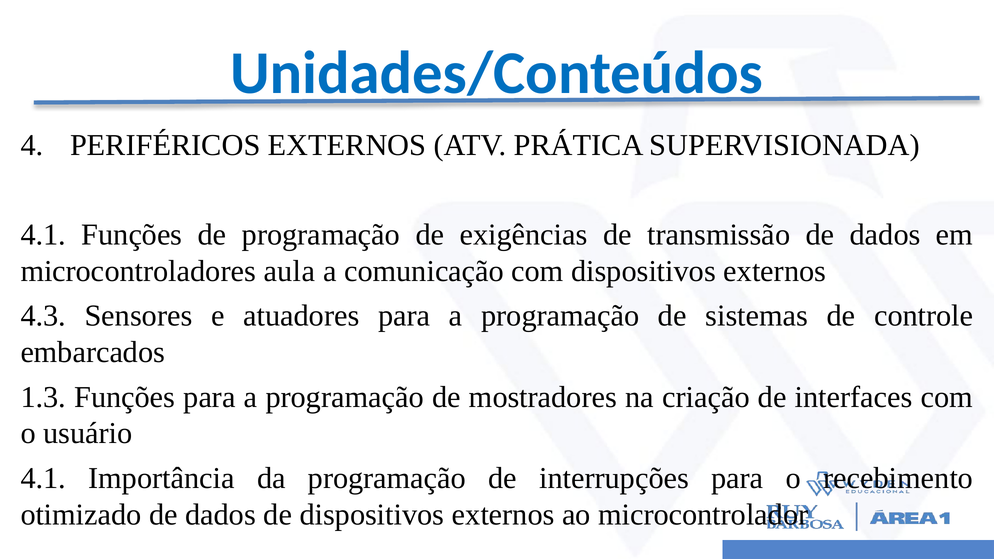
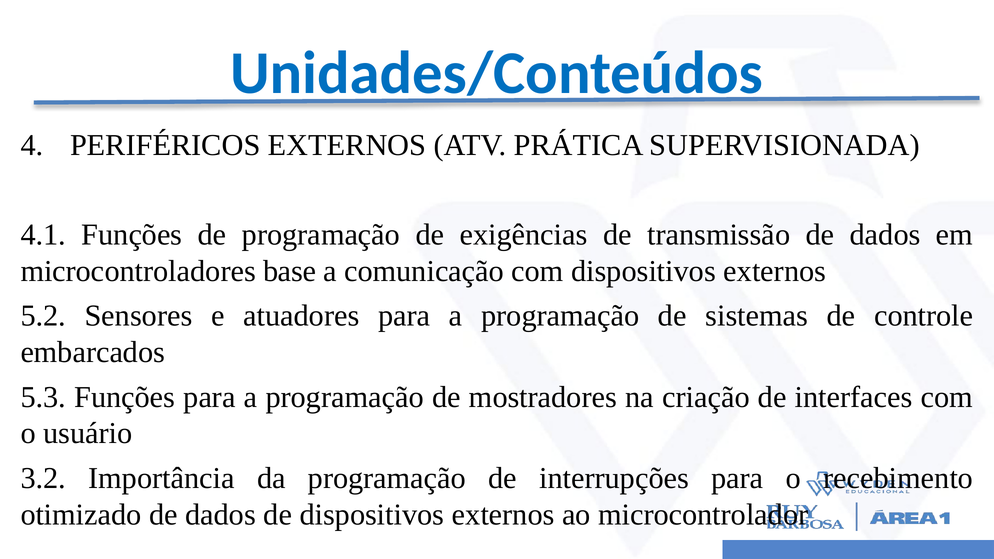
aula: aula -> base
4.3: 4.3 -> 5.2
1.3: 1.3 -> 5.3
4.1 at (43, 478): 4.1 -> 3.2
